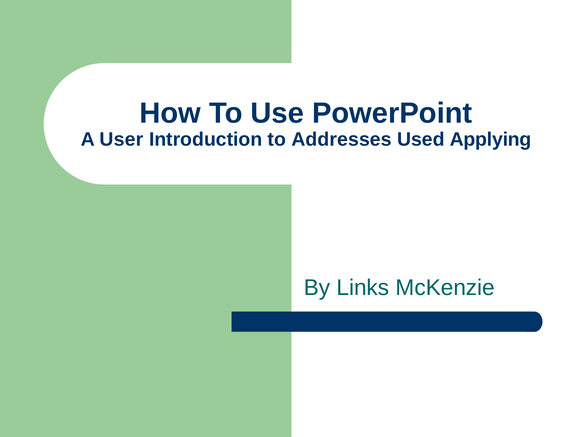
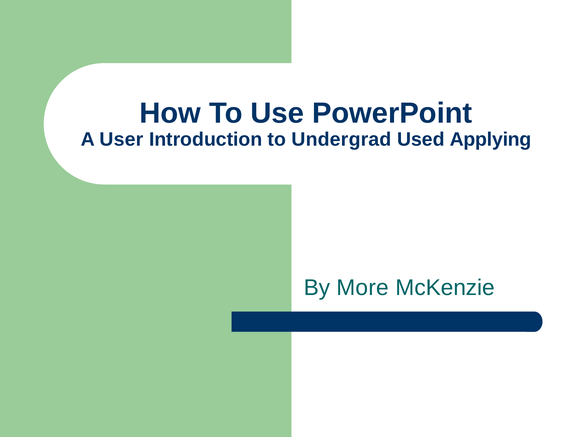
Addresses: Addresses -> Undergrad
Links: Links -> More
